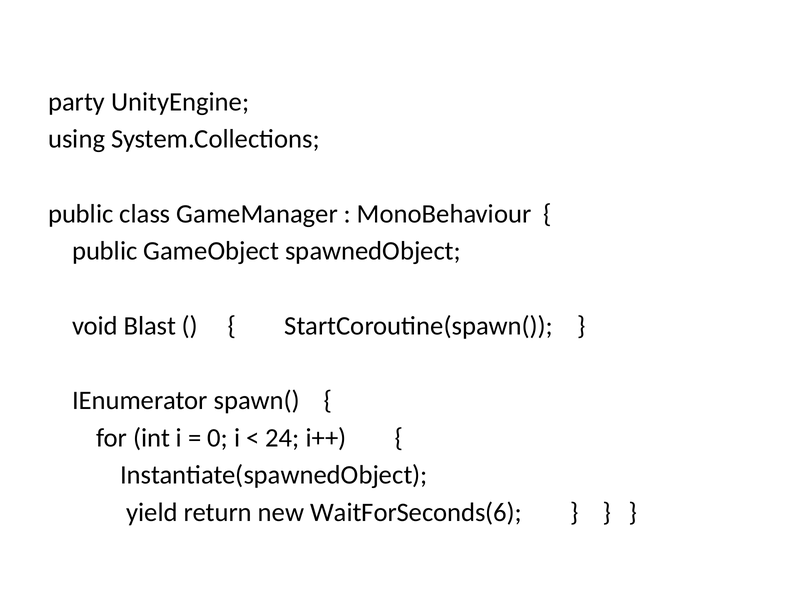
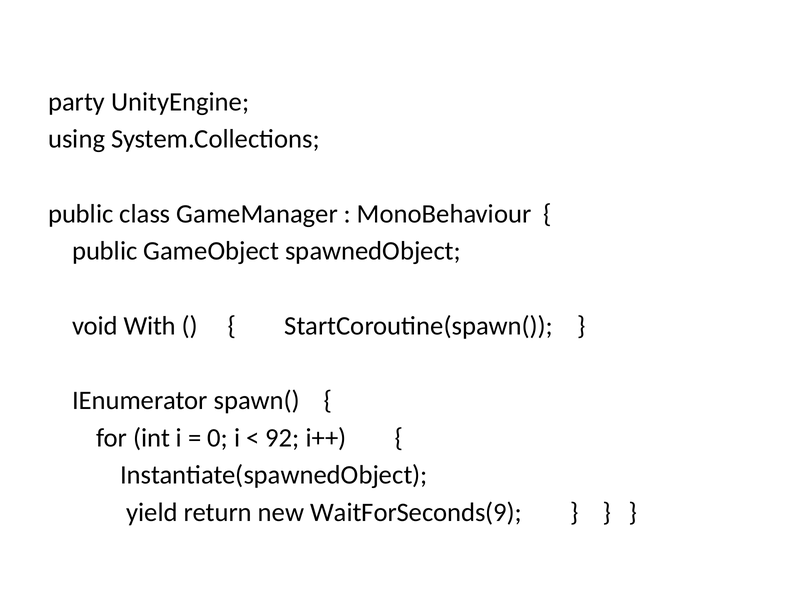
Blast: Blast -> With
24: 24 -> 92
WaitForSeconds(6: WaitForSeconds(6 -> WaitForSeconds(9
